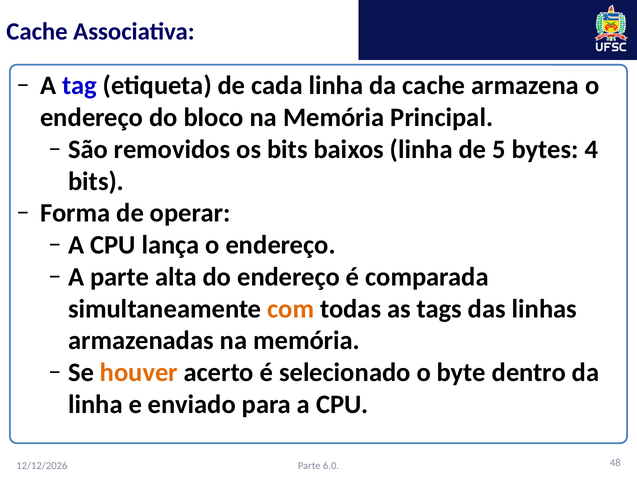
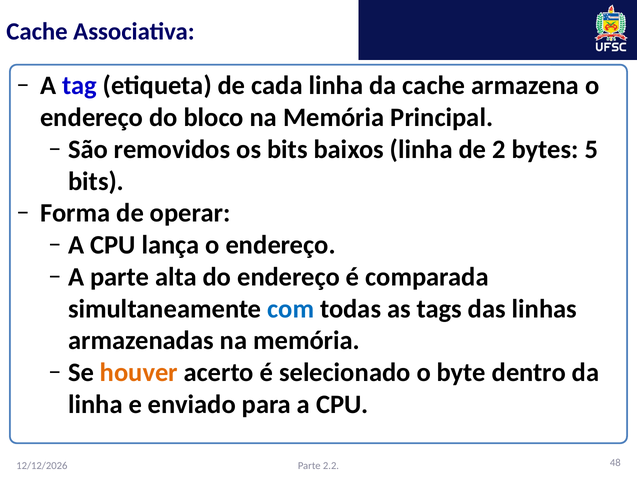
5: 5 -> 2
4: 4 -> 5
com colour: orange -> blue
6.0: 6.0 -> 2.2
